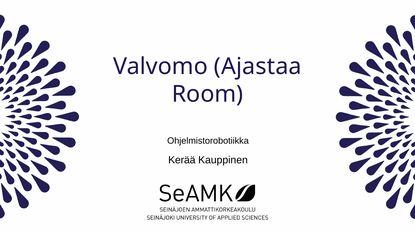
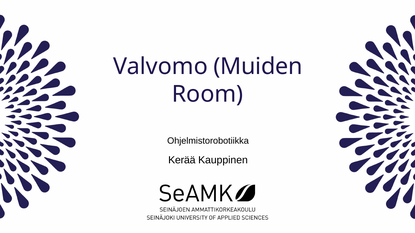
Ajastaa: Ajastaa -> Muiden
